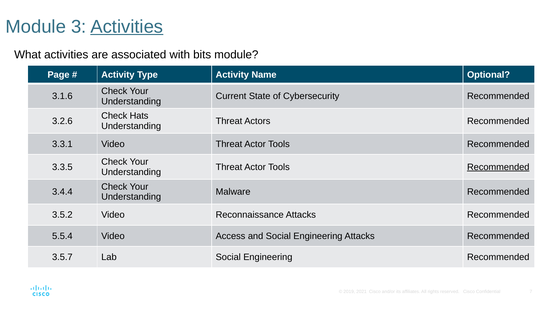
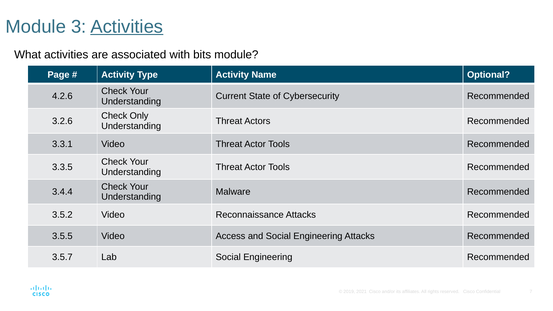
3.1.6: 3.1.6 -> 4.2.6
Hats: Hats -> Only
Recommended at (498, 167) underline: present -> none
5.5.4: 5.5.4 -> 3.5.5
